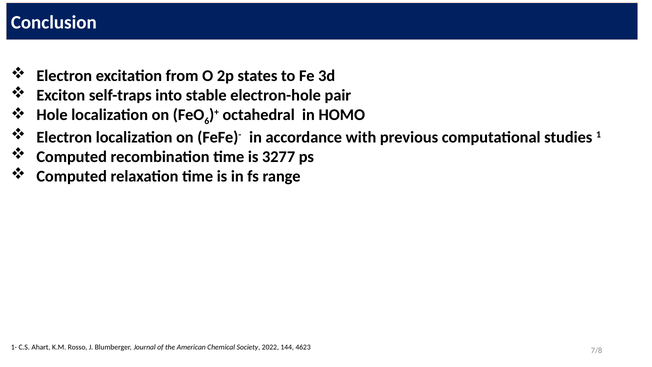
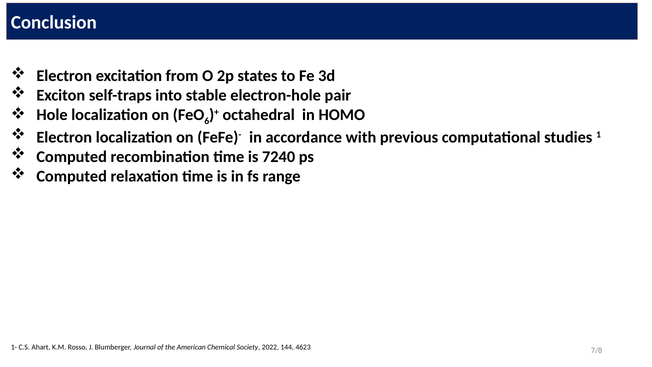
3277: 3277 -> 7240
